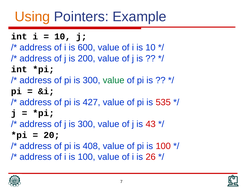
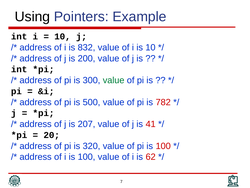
Using colour: orange -> black
600: 600 -> 832
427: 427 -> 500
535: 535 -> 782
j is 300: 300 -> 207
43: 43 -> 41
408: 408 -> 320
26: 26 -> 62
